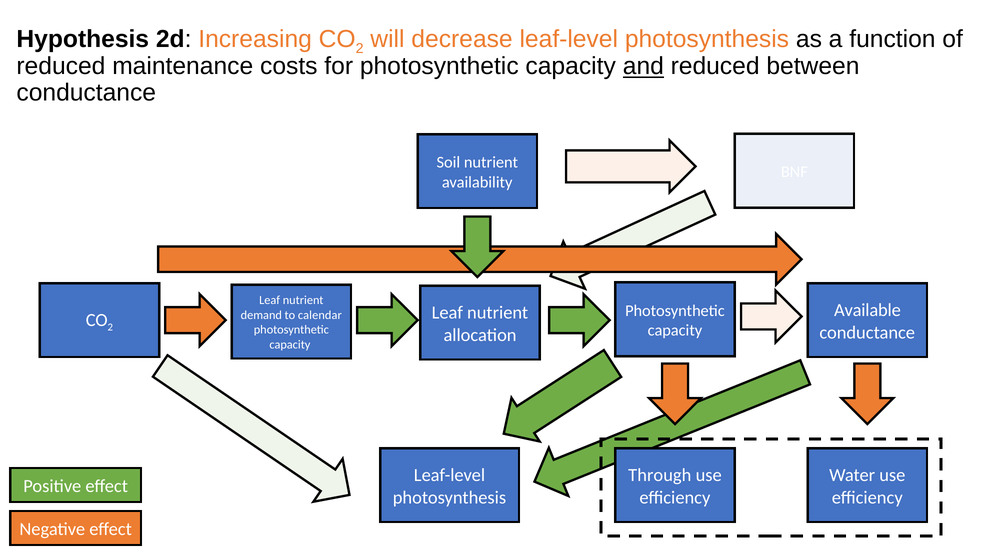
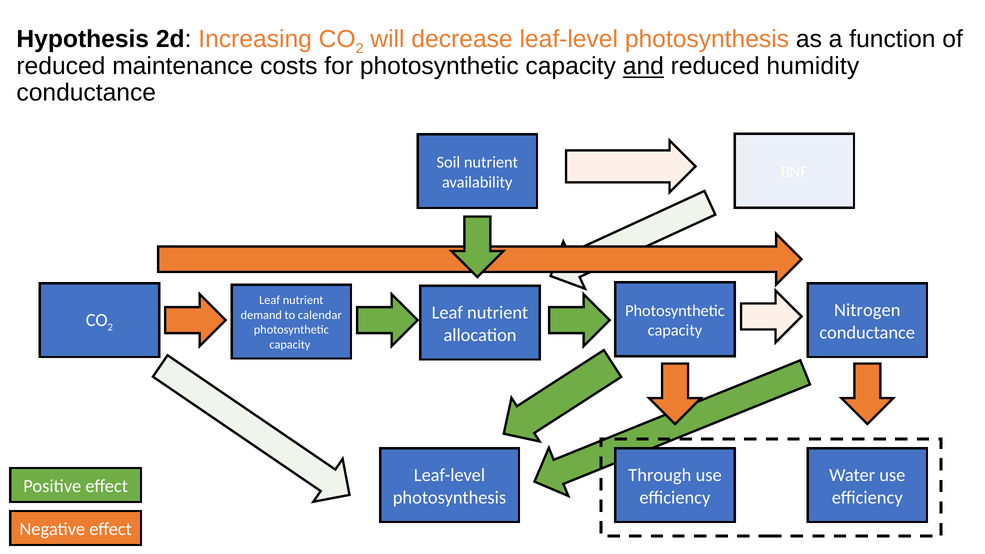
between: between -> humidity
Available: Available -> Nitrogen
